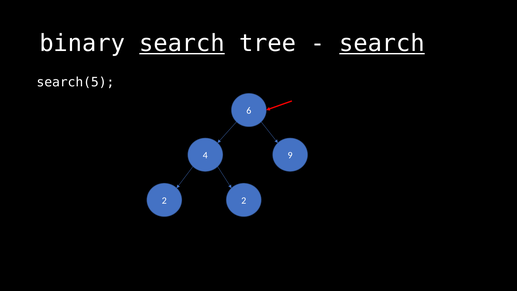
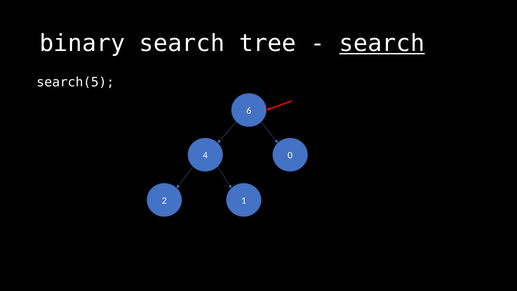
search at (182, 43) underline: present -> none
9: 9 -> 0
2 2: 2 -> 1
